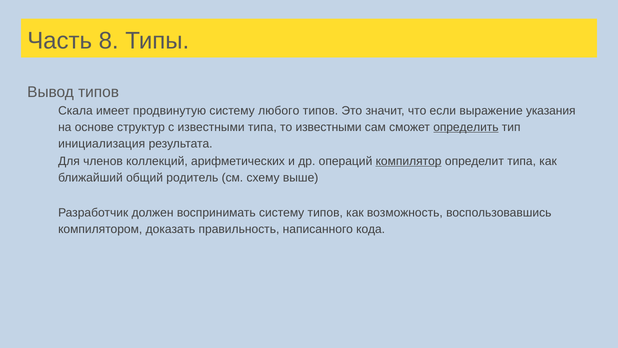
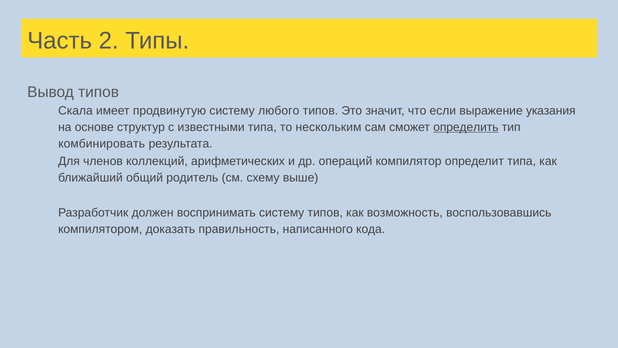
8: 8 -> 2
то известными: известными -> нескольким
инициализация: инициализация -> комбинировать
компилятор underline: present -> none
